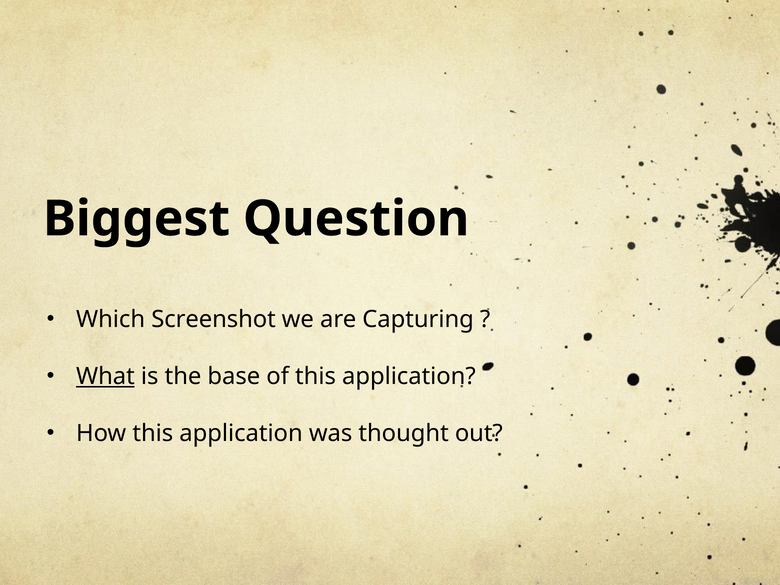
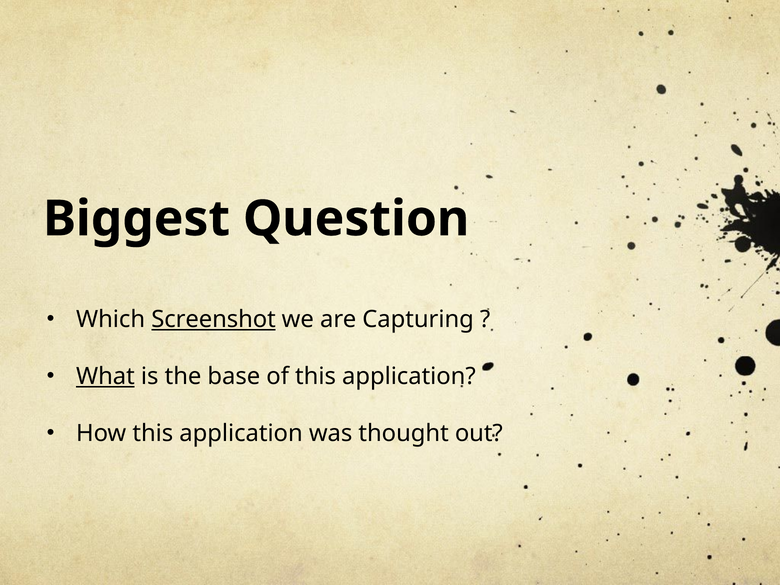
Screenshot underline: none -> present
